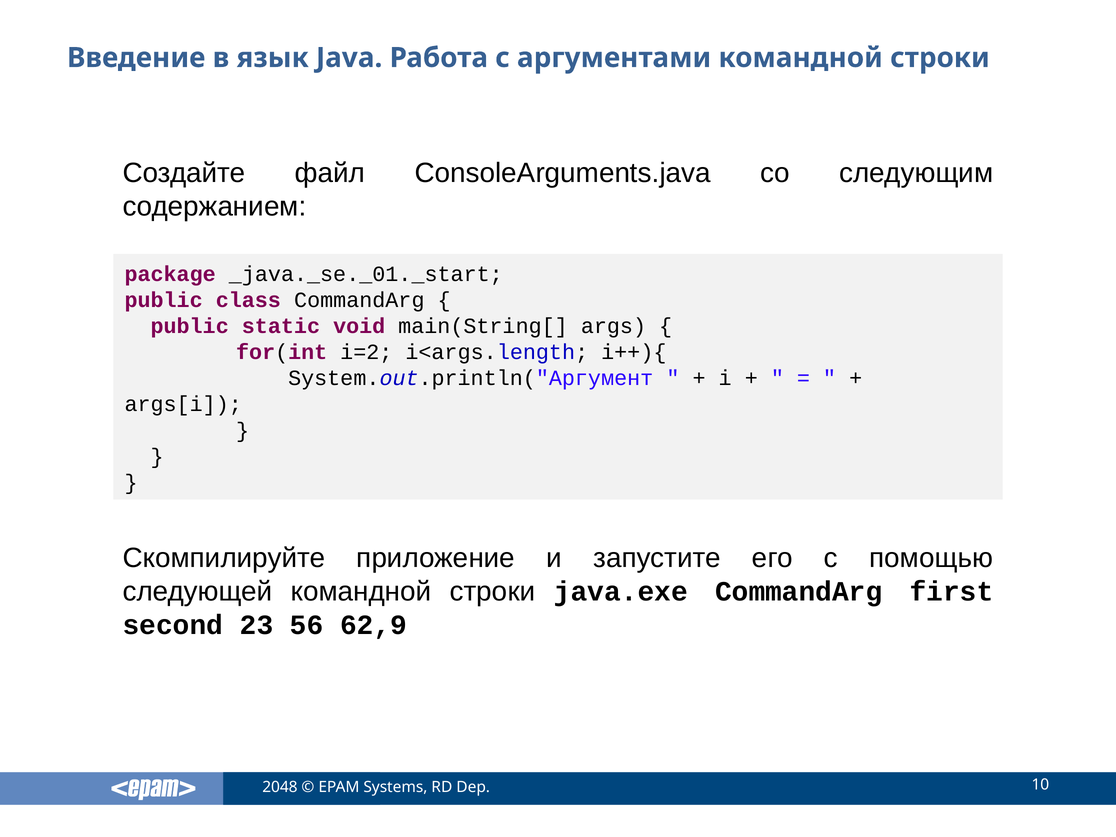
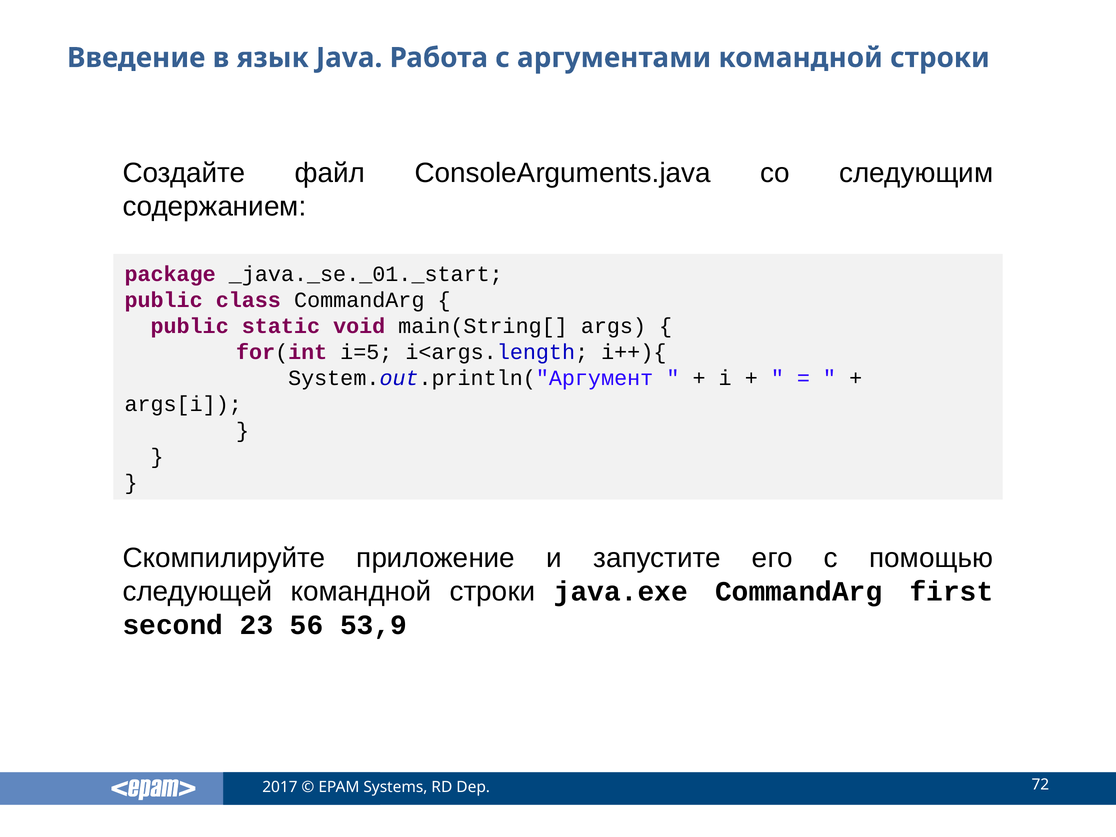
i=2: i=2 -> i=5
62,9: 62,9 -> 53,9
2048: 2048 -> 2017
10: 10 -> 72
